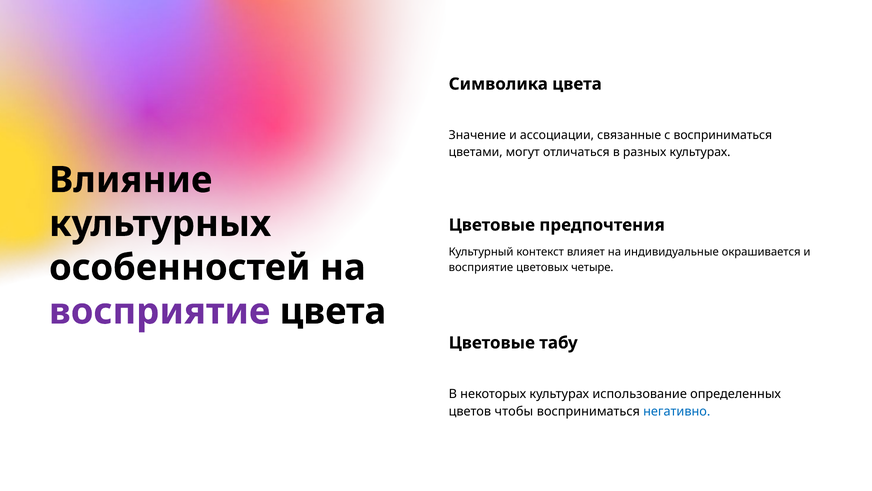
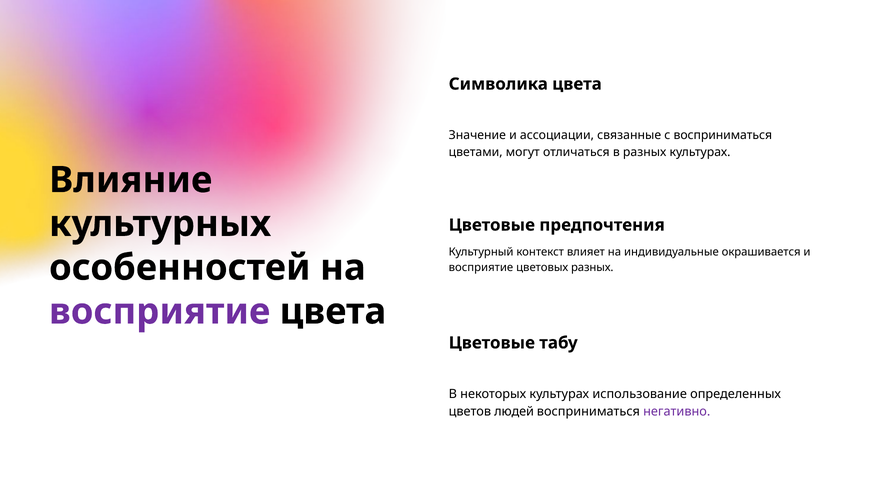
цветовых четыре: четыре -> разных
чтобы: чтобы -> людей
негативно colour: blue -> purple
